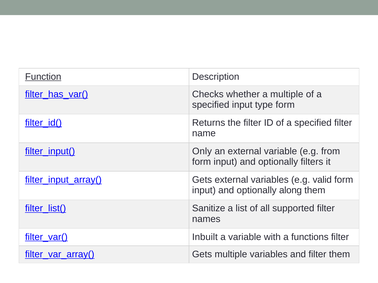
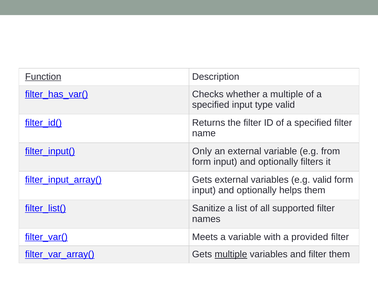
type form: form -> valid
along: along -> helps
Inbuilt: Inbuilt -> Meets
functions: functions -> provided
multiple at (231, 255) underline: none -> present
